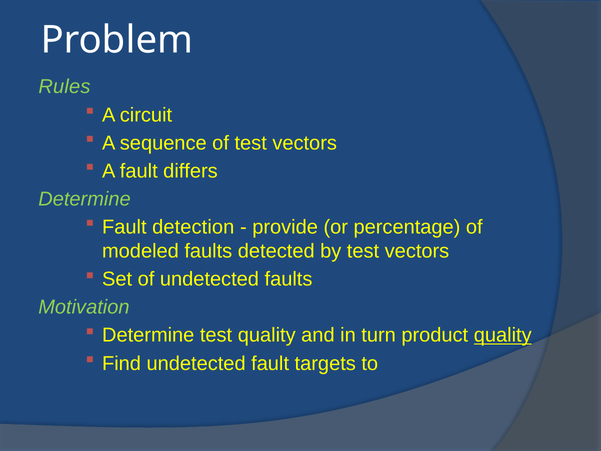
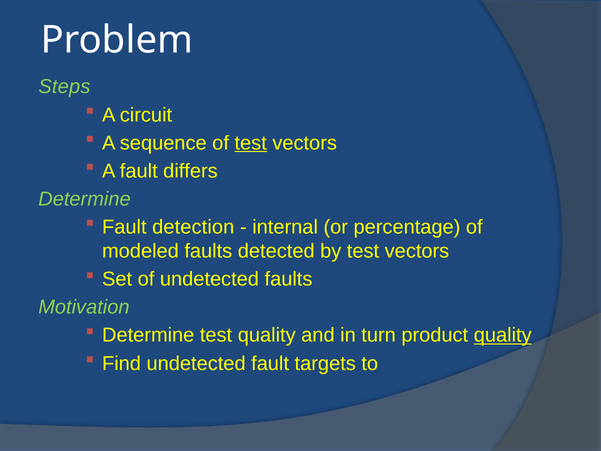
Rules: Rules -> Steps
test at (251, 143) underline: none -> present
provide: provide -> internal
